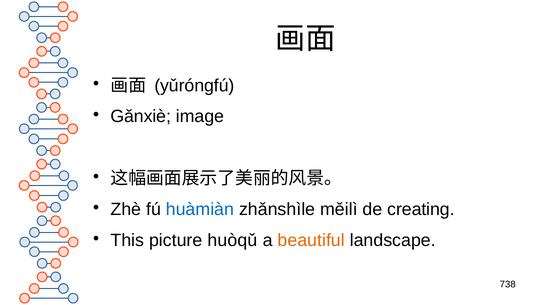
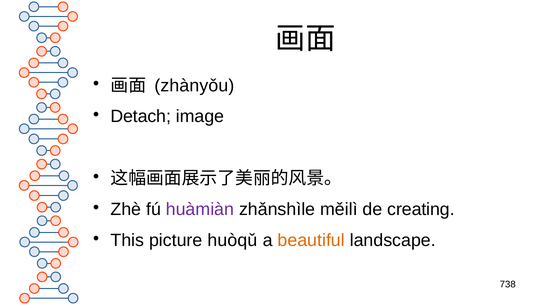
yǔróngfú: yǔróngfú -> zhànyǒu
Gǎnxiè: Gǎnxiè -> Detach
huàmiàn colour: blue -> purple
